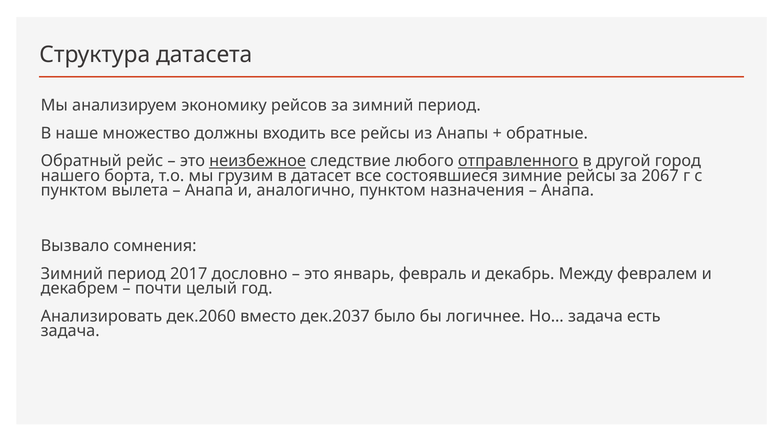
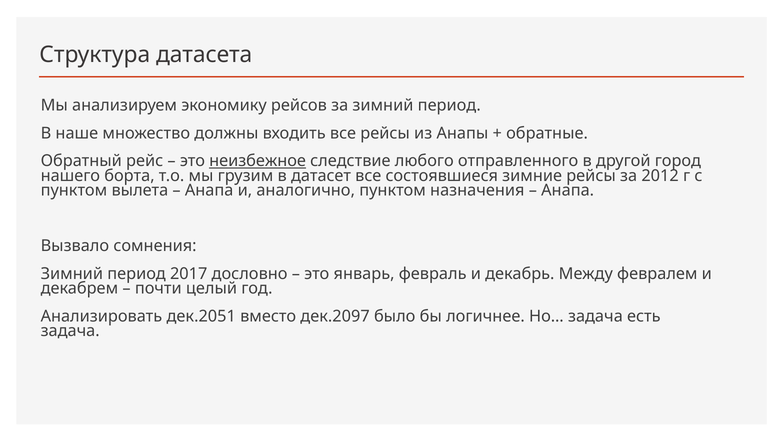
отправленного underline: present -> none
2067: 2067 -> 2012
дек.2060: дек.2060 -> дек.2051
дек.2037: дек.2037 -> дек.2097
